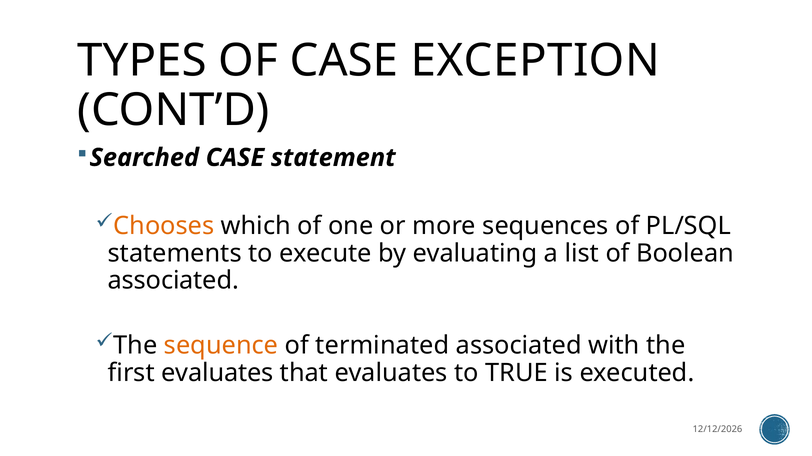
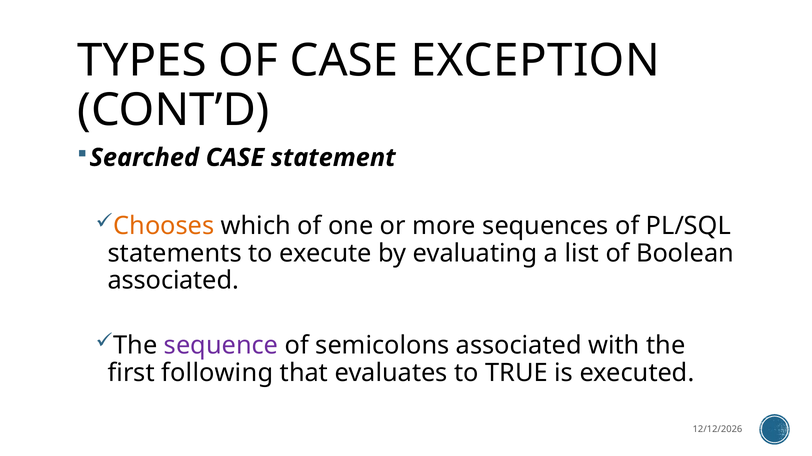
sequence colour: orange -> purple
terminated: terminated -> semicolons
first evaluates: evaluates -> following
